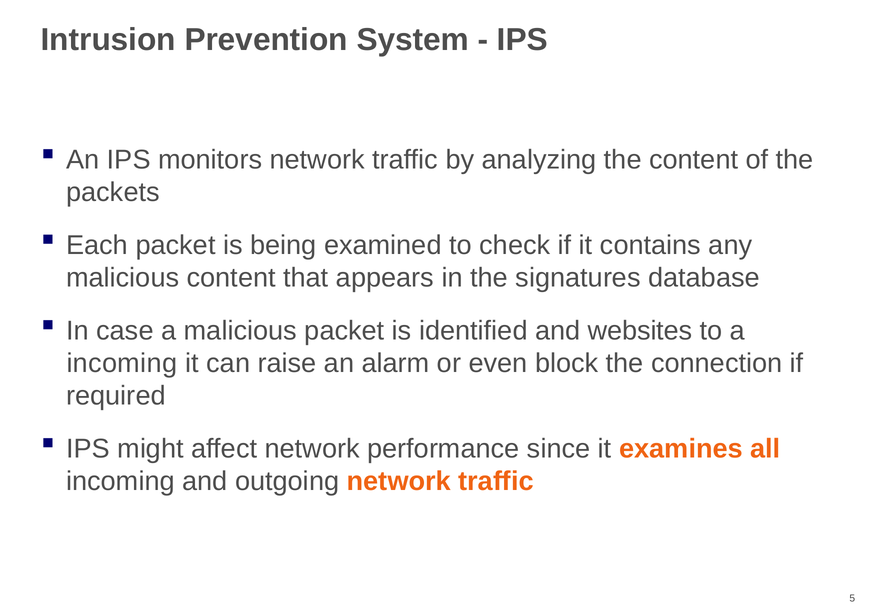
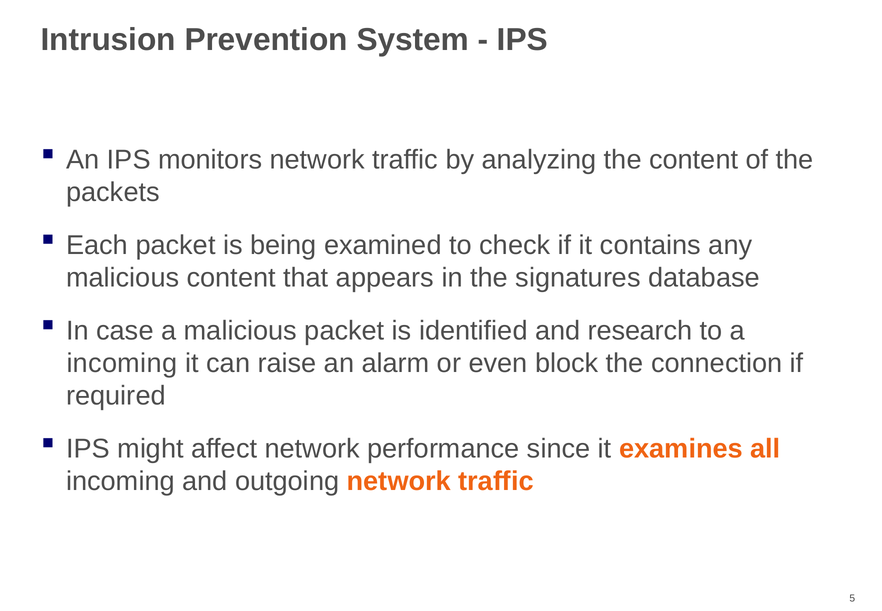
websites: websites -> research
